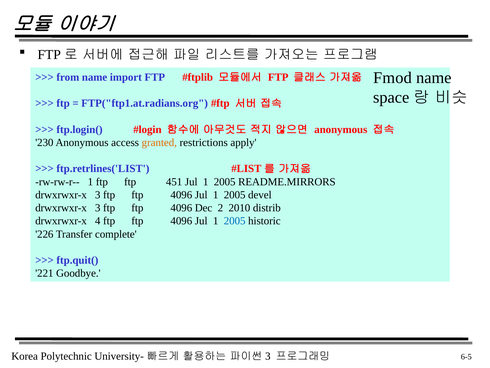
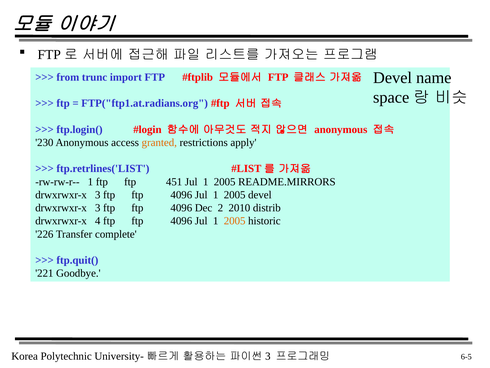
Fmod at (392, 78): Fmod -> Devel
from name: name -> trunc
2005 at (235, 221) colour: blue -> orange
